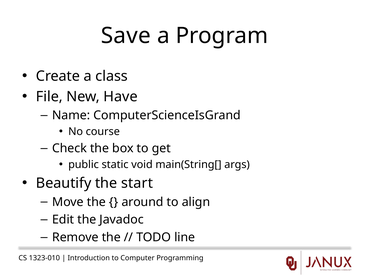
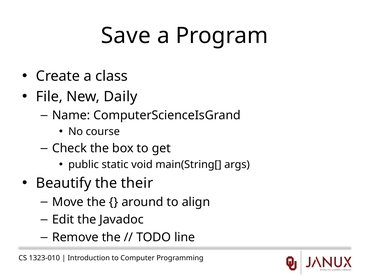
Have: Have -> Daily
start: start -> their
